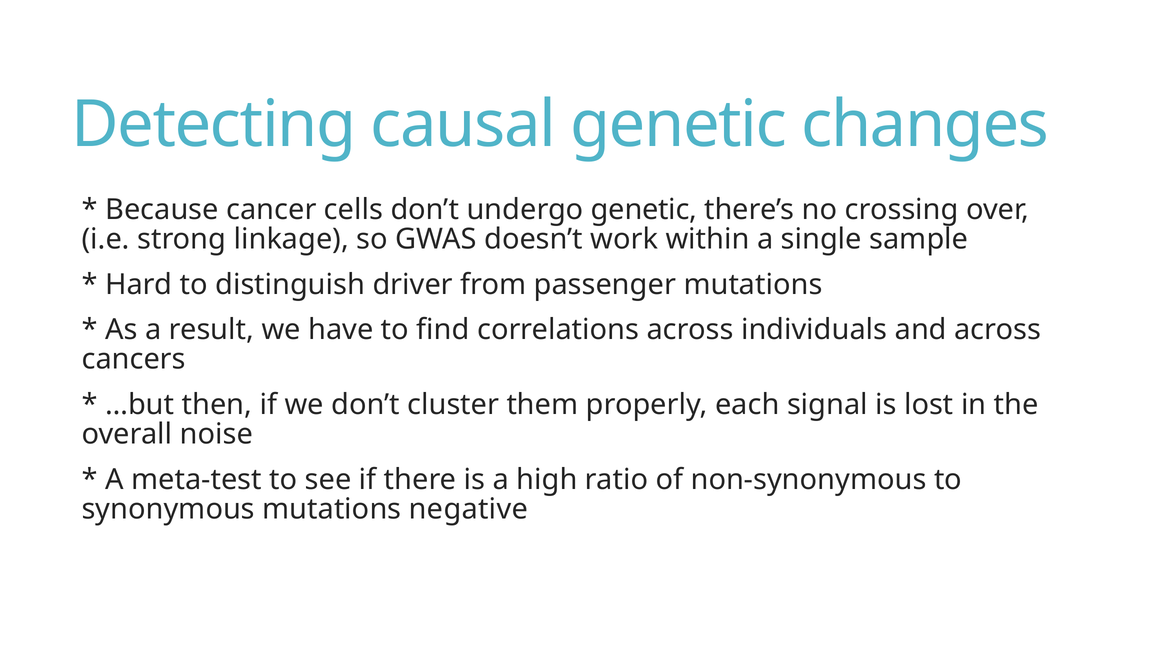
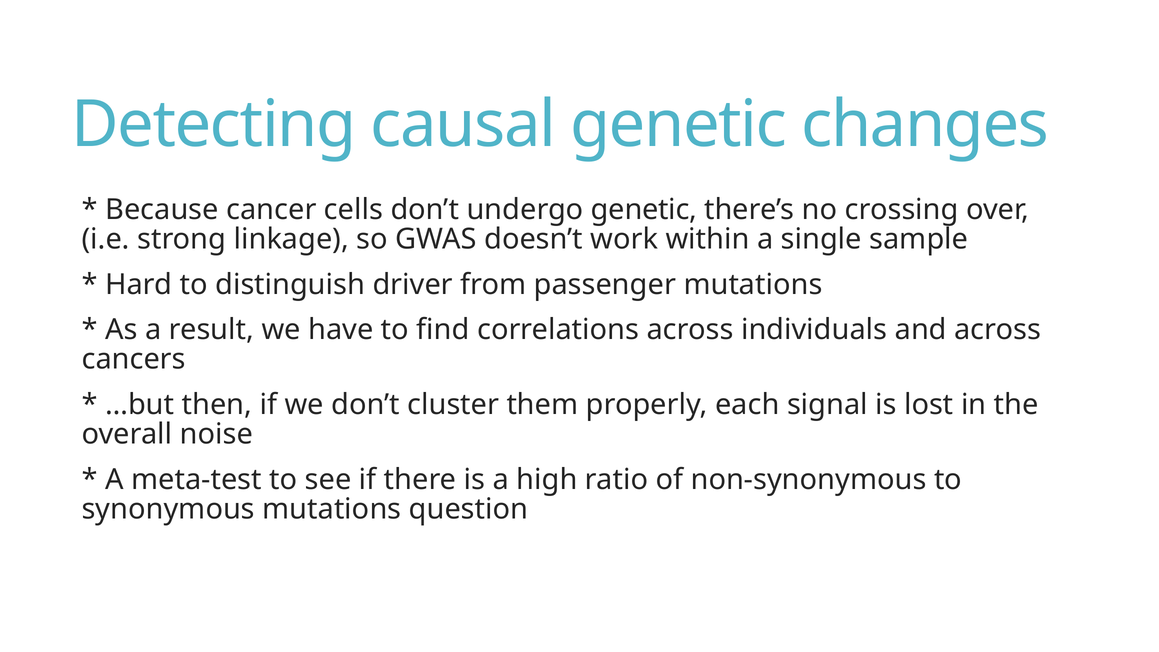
negative: negative -> question
